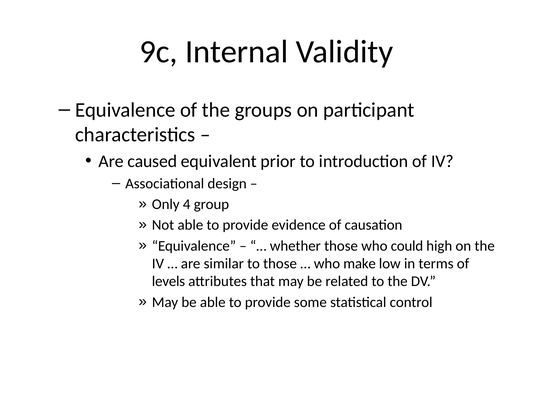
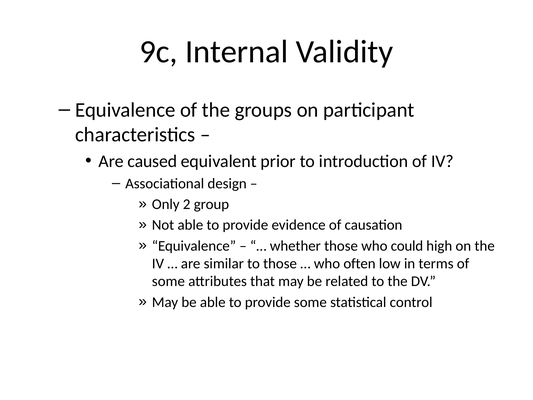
4: 4 -> 2
make: make -> often
levels at (168, 281): levels -> some
